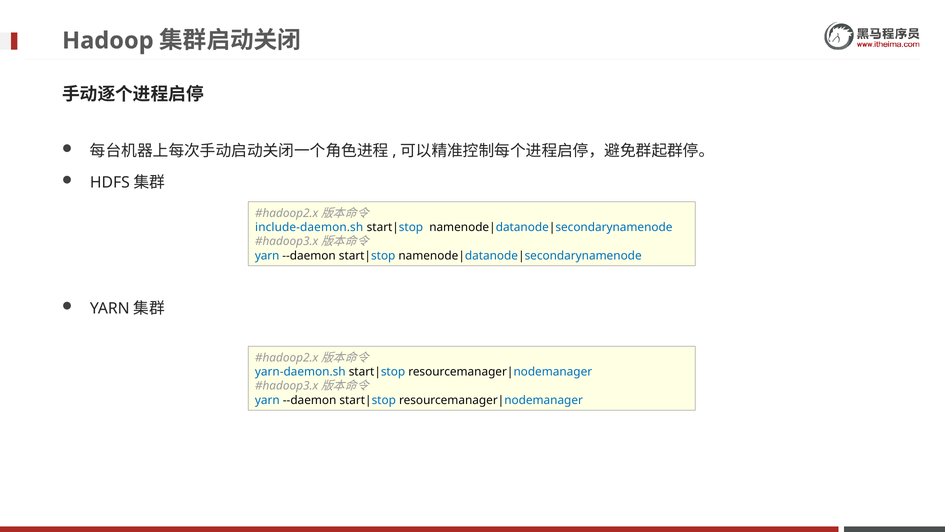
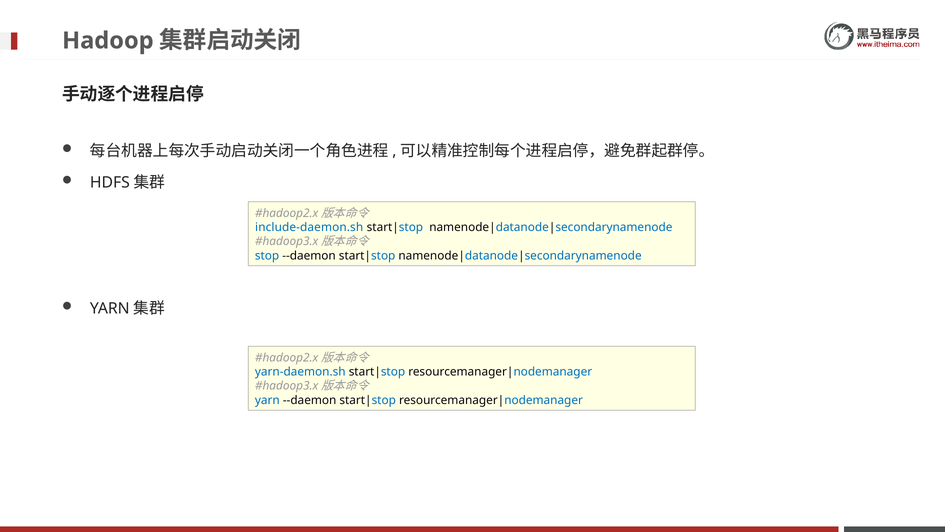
yarn at (267, 255): yarn -> stop
